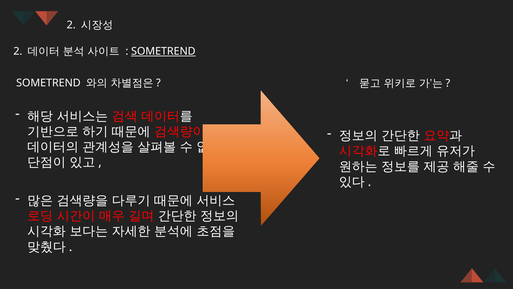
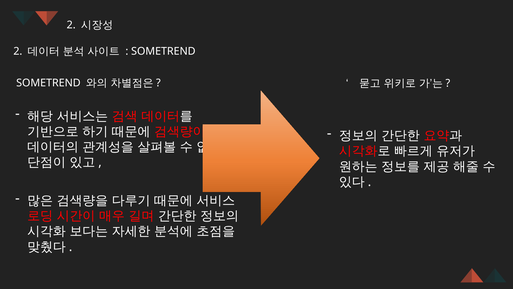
SOMETREND at (163, 51) underline: present -> none
